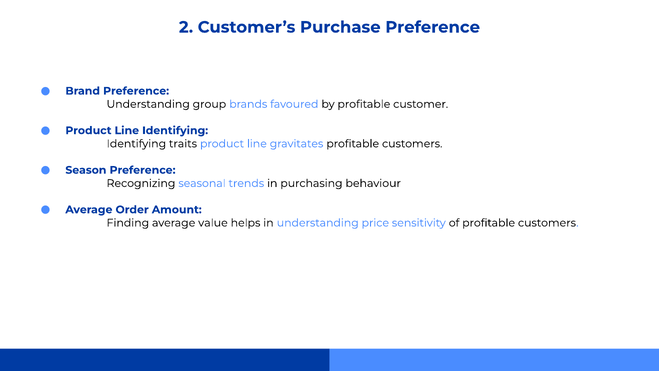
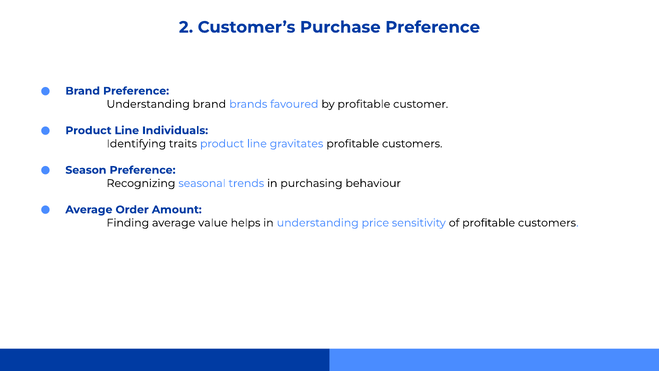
Understanding group: group -> brand
Line Identifying: Identifying -> Individuals
